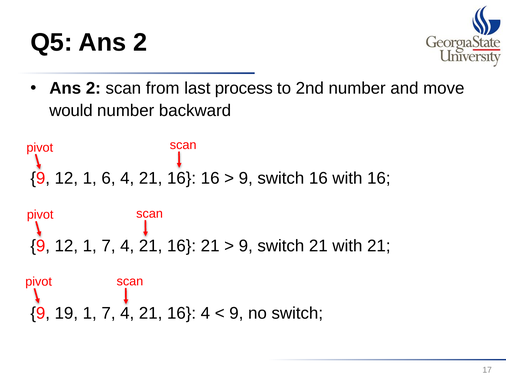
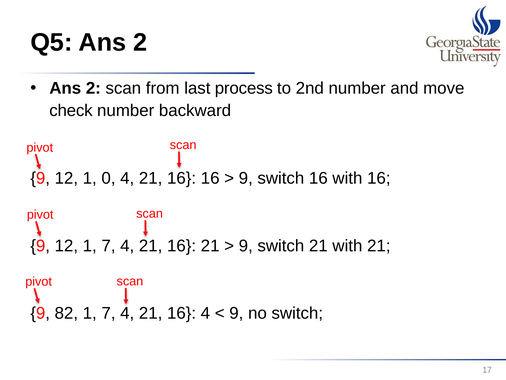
would: would -> check
6: 6 -> 0
19: 19 -> 82
